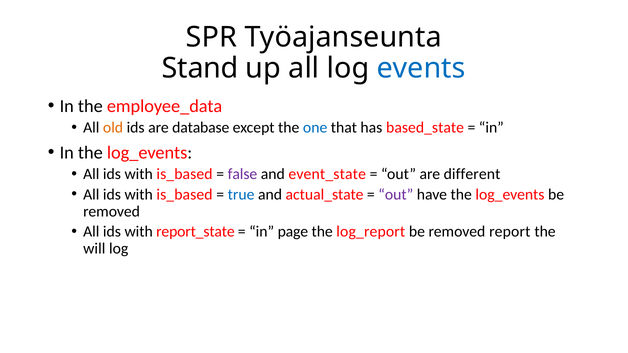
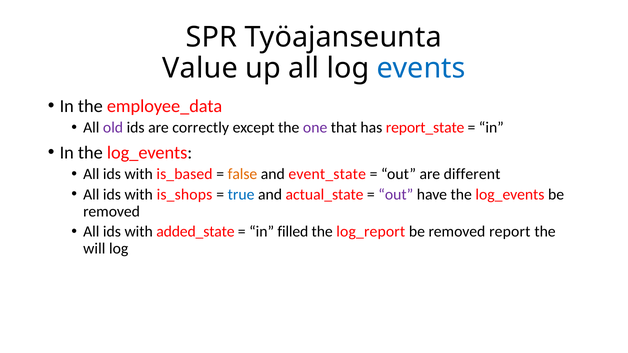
Stand: Stand -> Value
old colour: orange -> purple
database: database -> correctly
one colour: blue -> purple
based_state: based_state -> report_state
false colour: purple -> orange
is_based at (185, 195): is_based -> is_shops
report_state: report_state -> added_state
page: page -> filled
